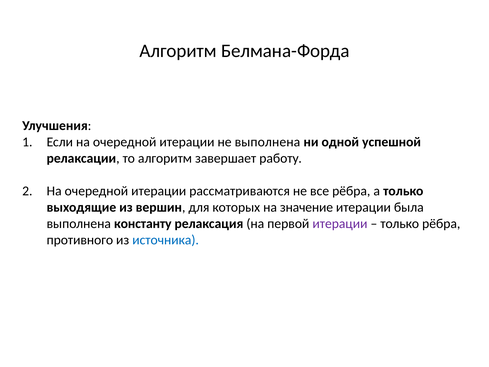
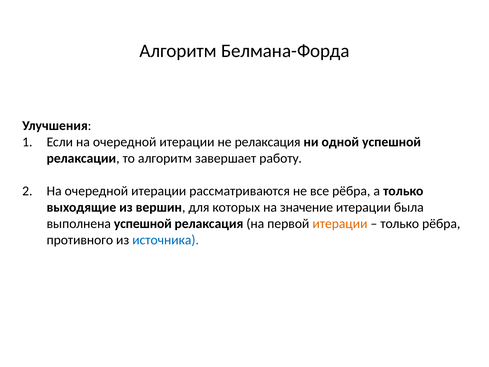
не выполнена: выполнена -> релаксация
выполнена константу: константу -> успешной
итерации at (340, 224) colour: purple -> orange
